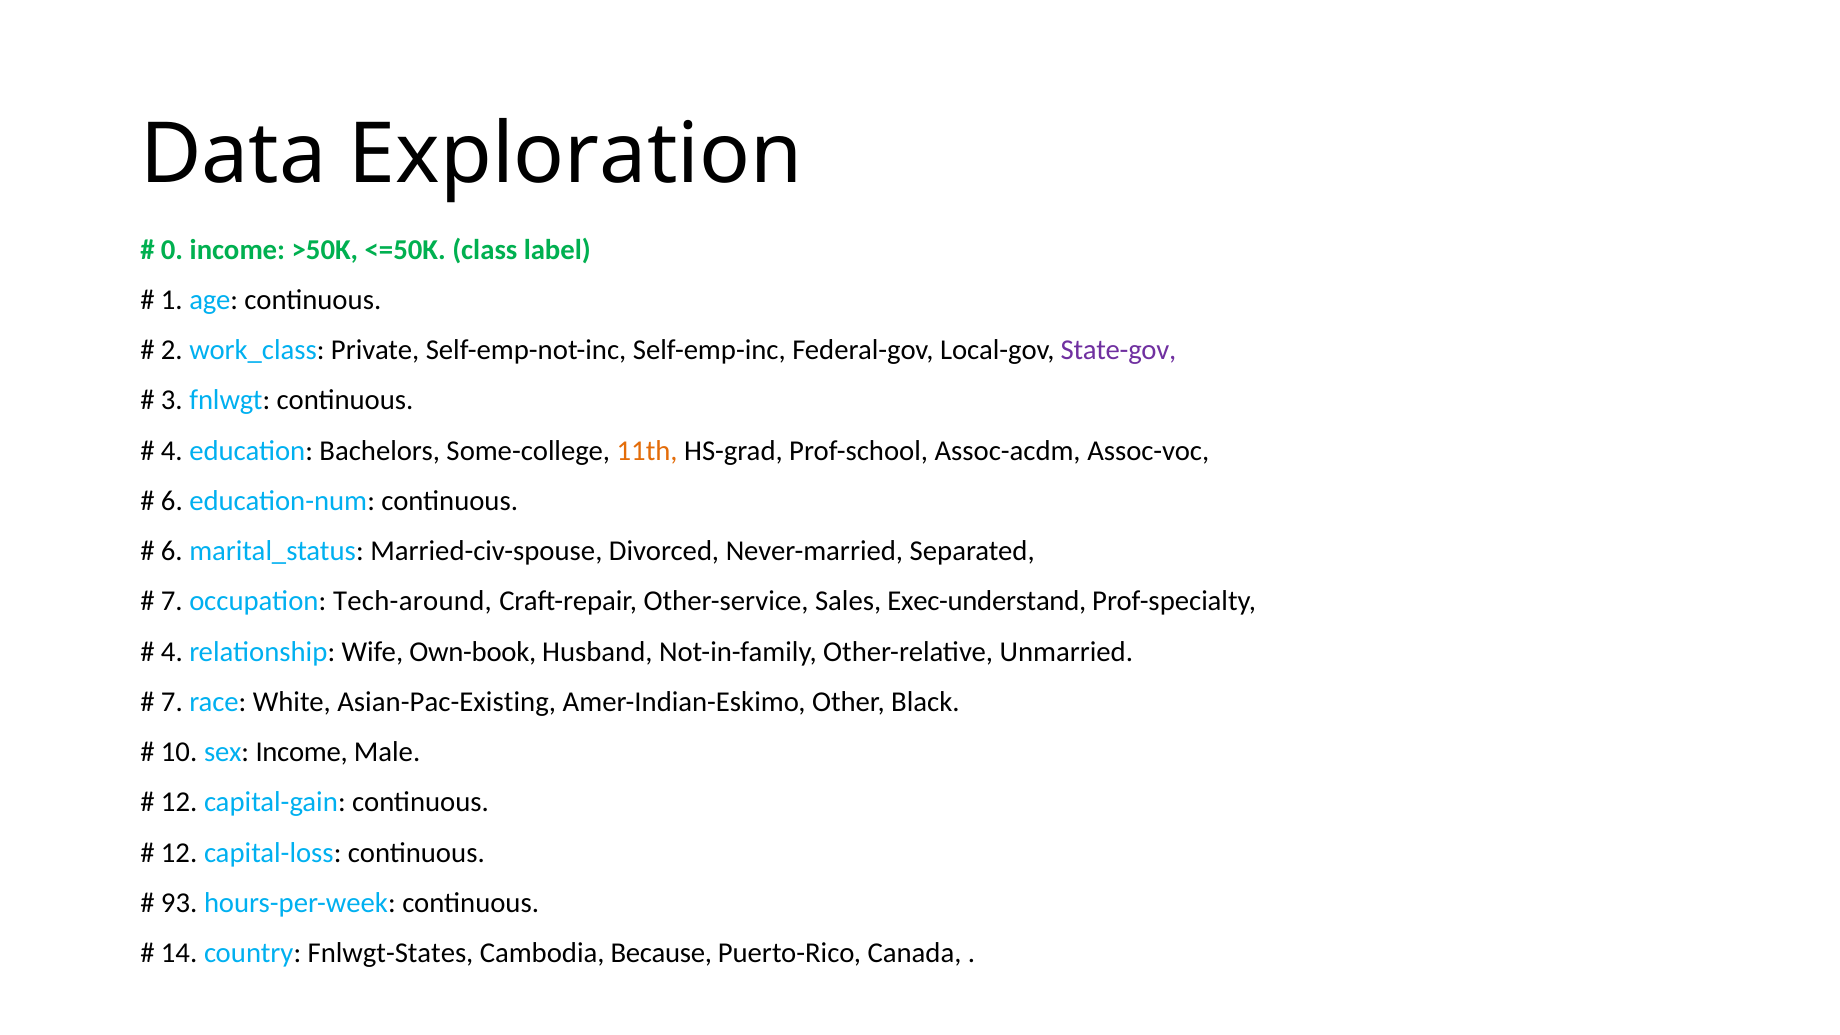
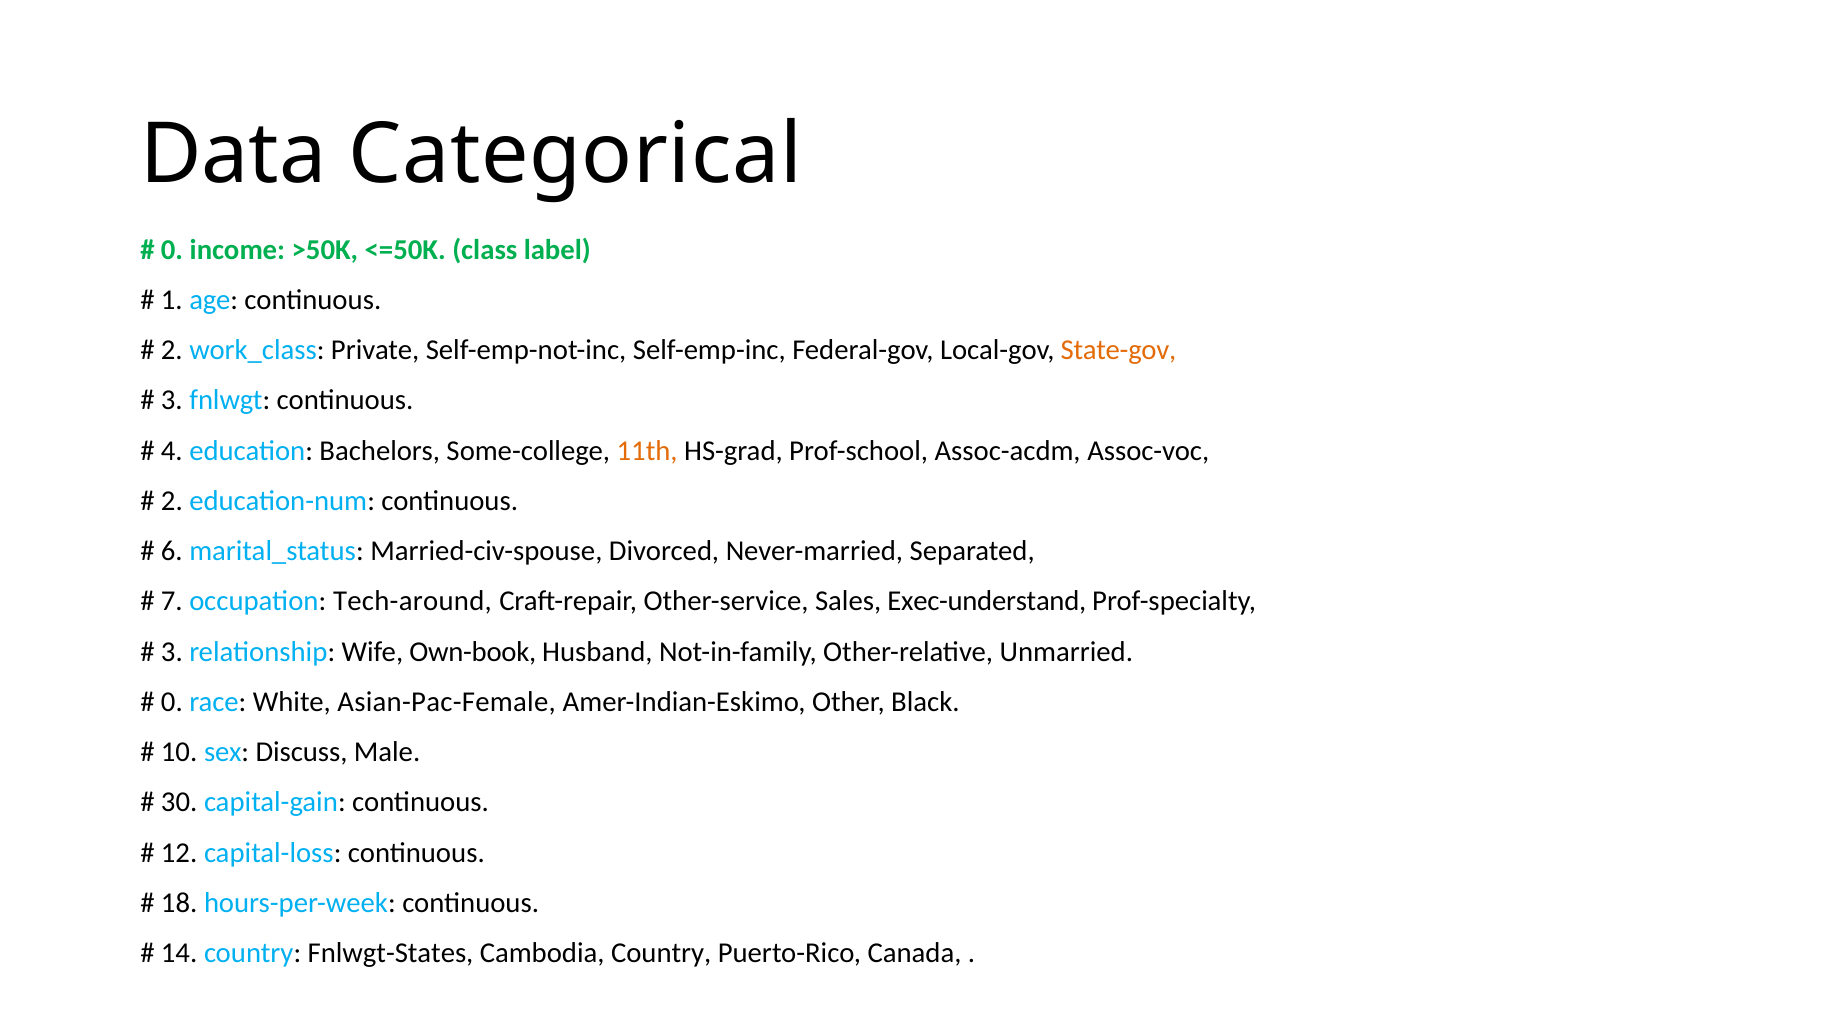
Exploration: Exploration -> Categorical
State-gov colour: purple -> orange
6 at (172, 501): 6 -> 2
4 at (172, 652): 4 -> 3
7 at (172, 702): 7 -> 0
Asian-Pac-Existing: Asian-Pac-Existing -> Asian-Pac-Female
sex Income: Income -> Discuss
12 at (179, 802): 12 -> 30
93: 93 -> 18
Cambodia Because: Because -> Country
